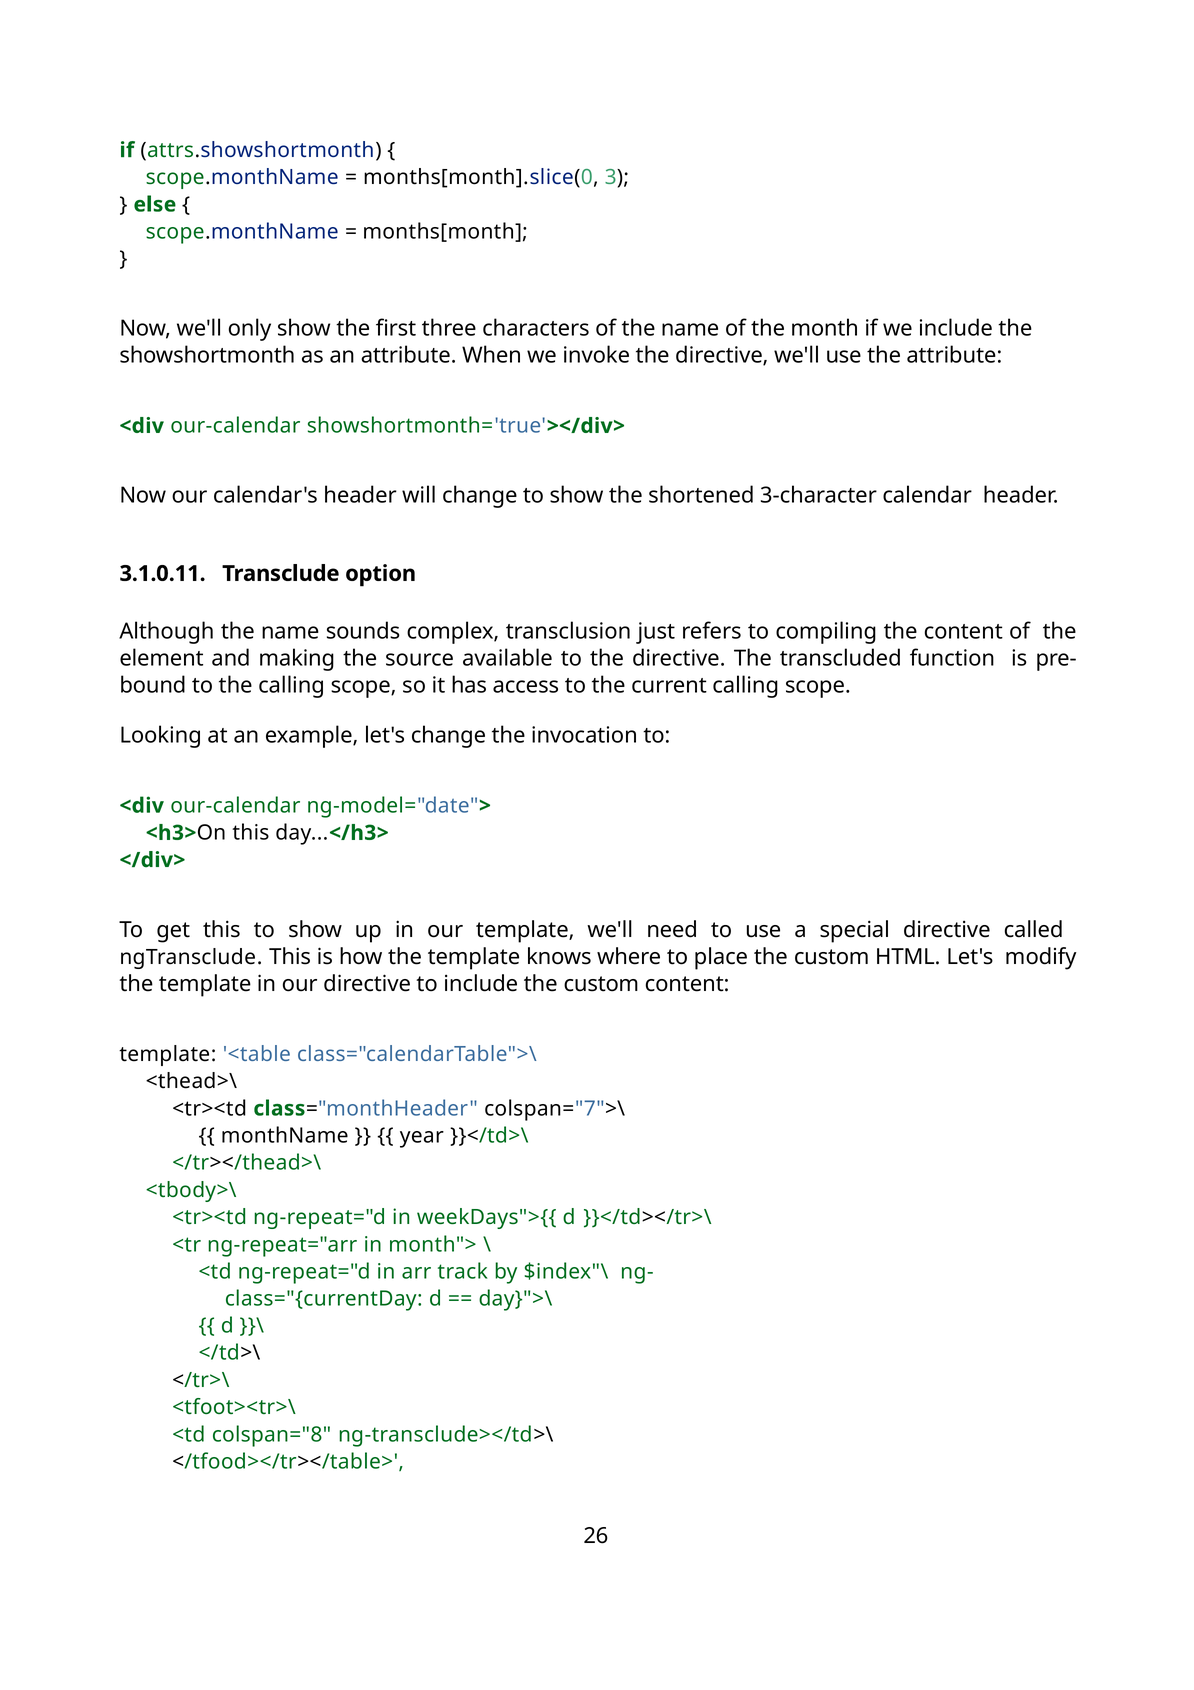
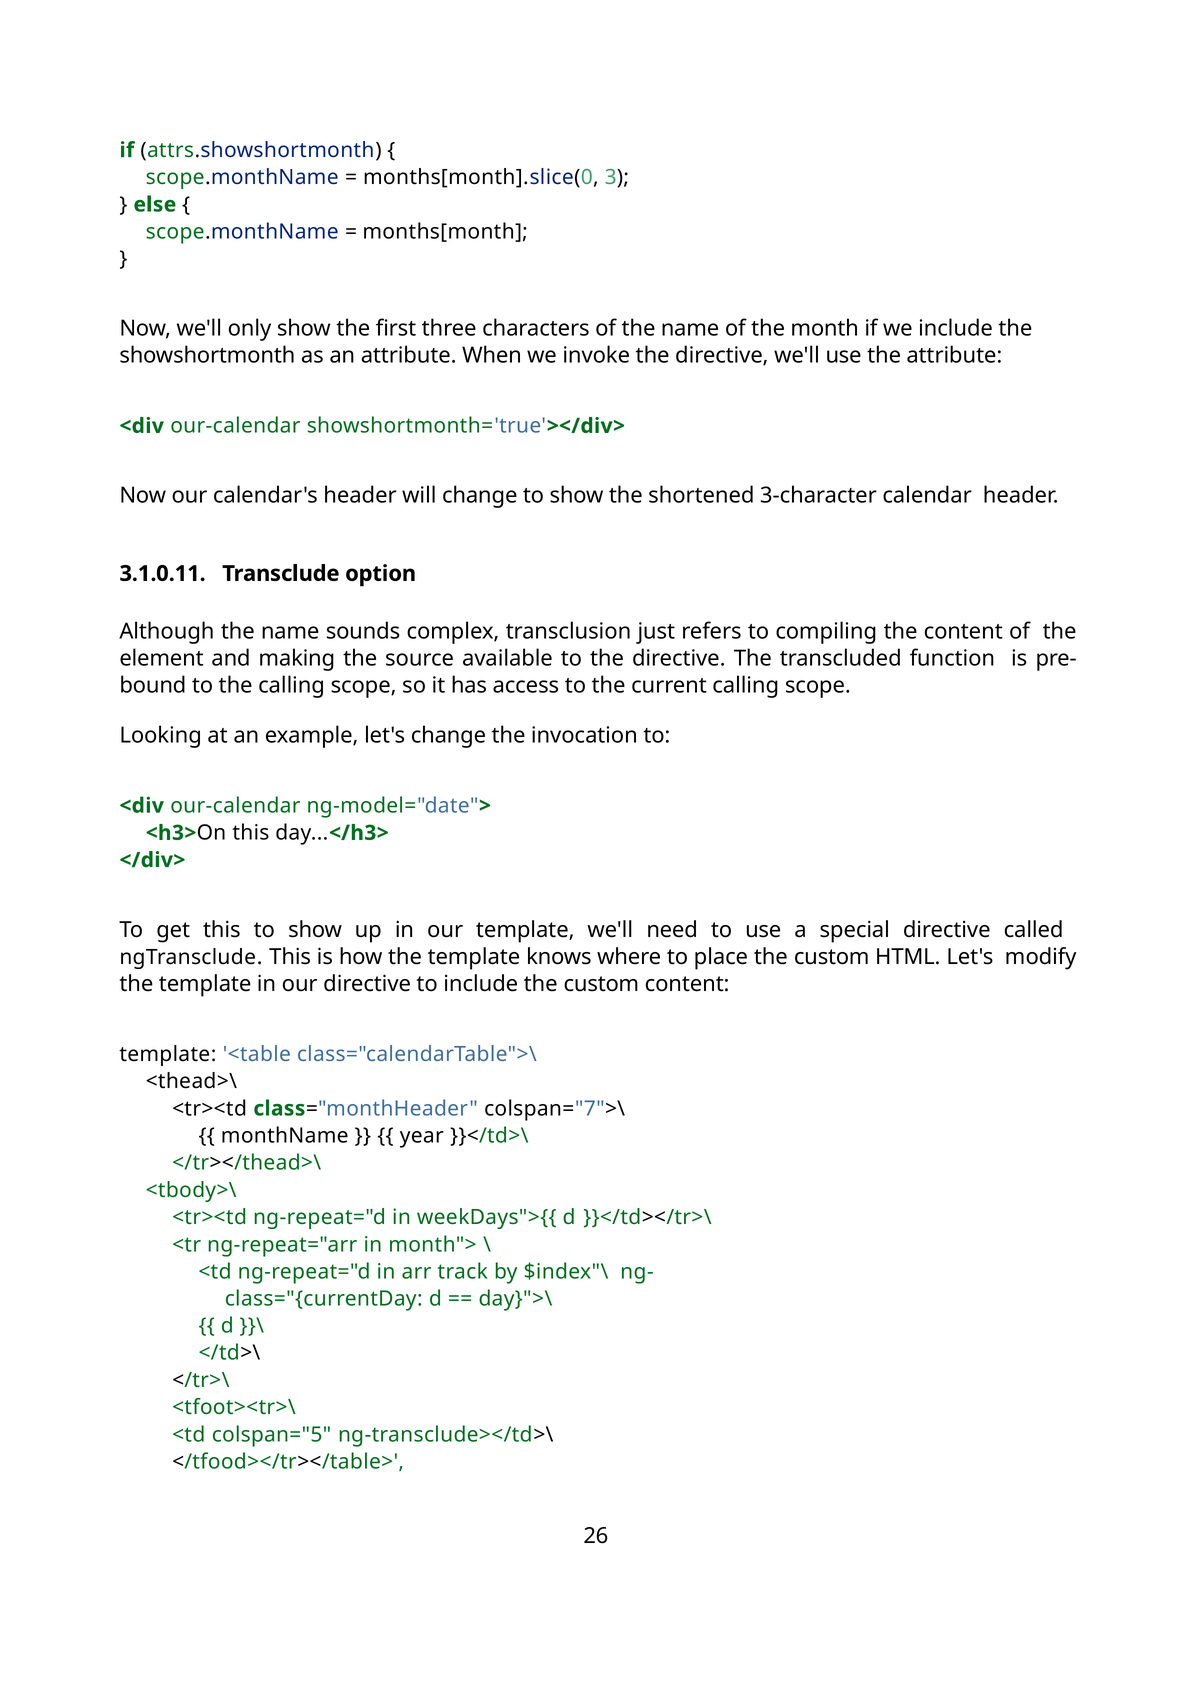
colspan="8: colspan="8 -> colspan="5
